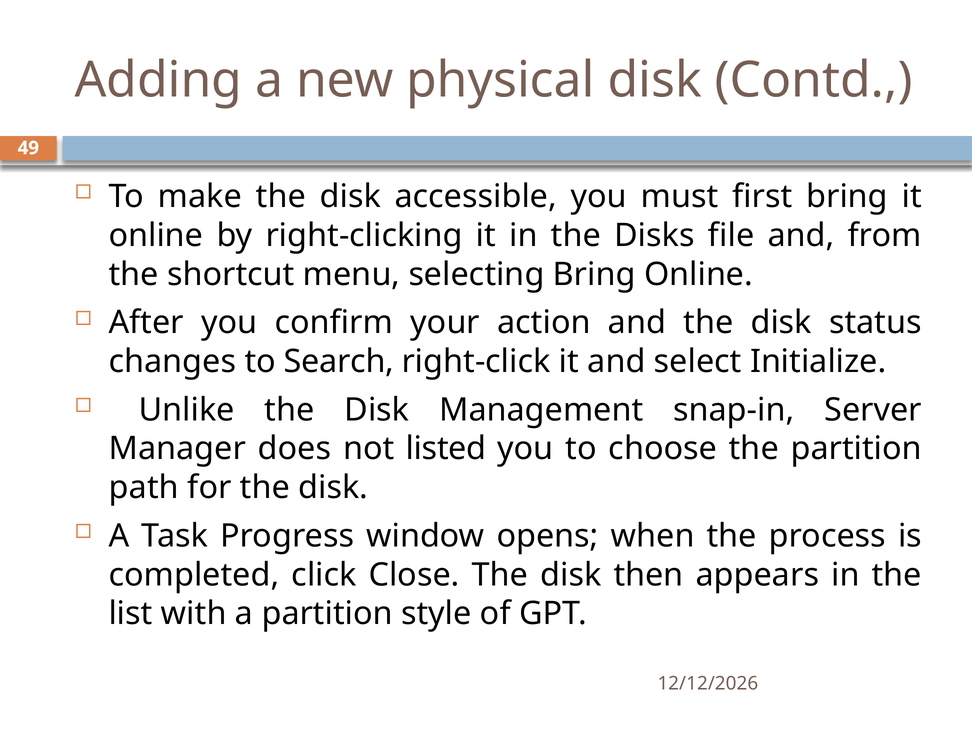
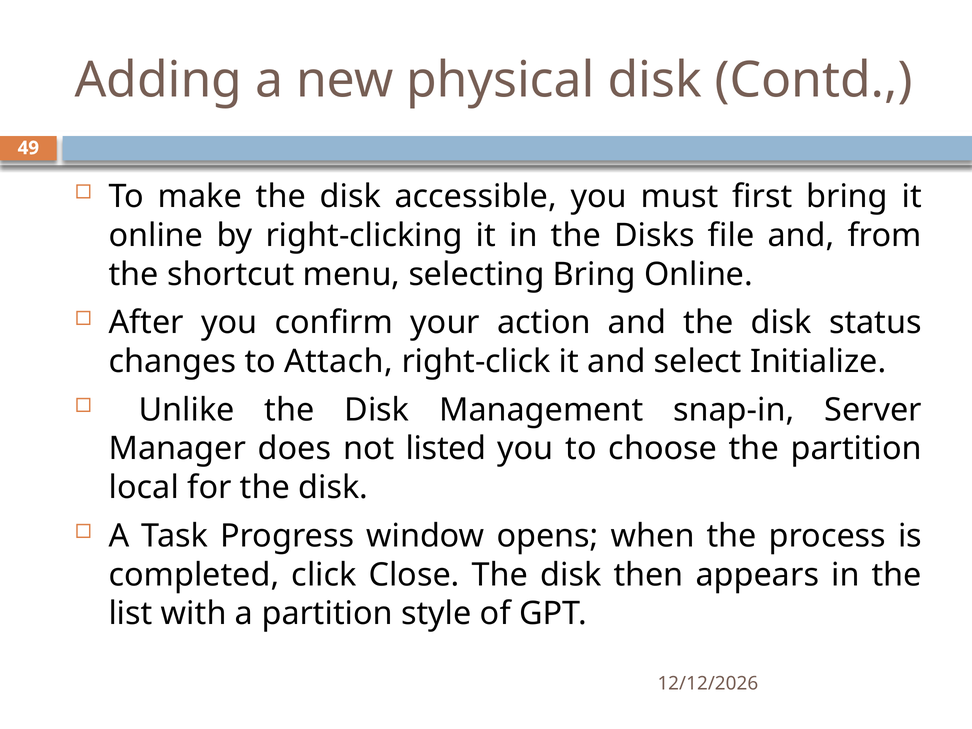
Search: Search -> Attach
path: path -> local
